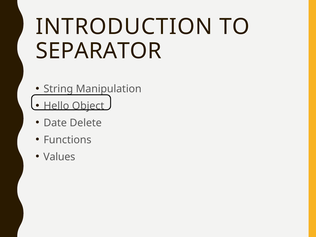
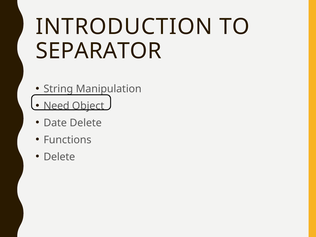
Hello: Hello -> Need
Values at (59, 157): Values -> Delete
